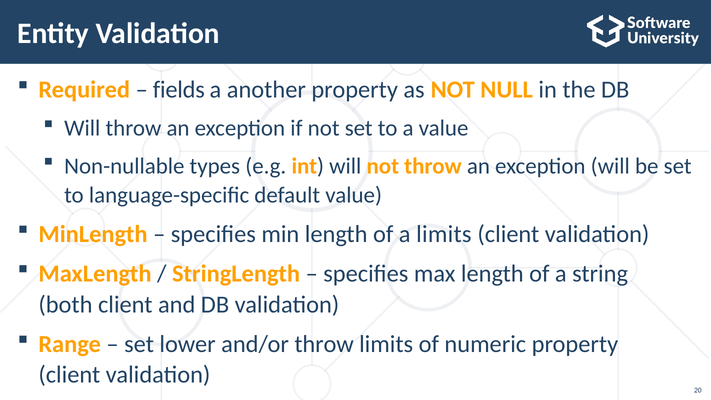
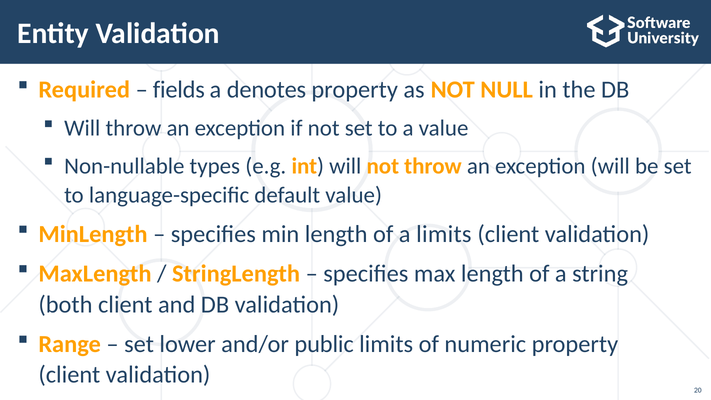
another: another -> denotes
and/or throw: throw -> public
